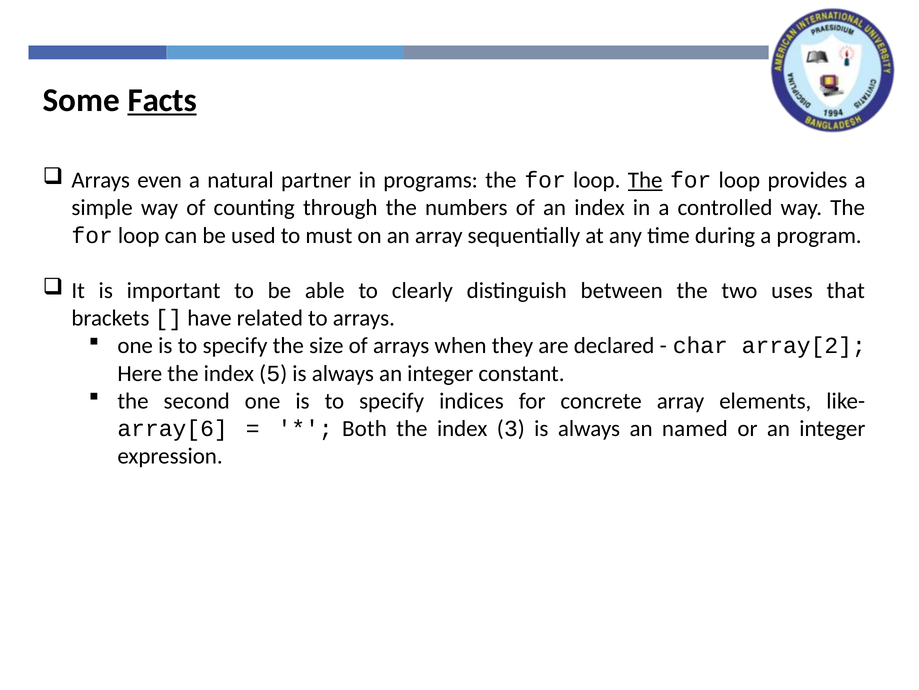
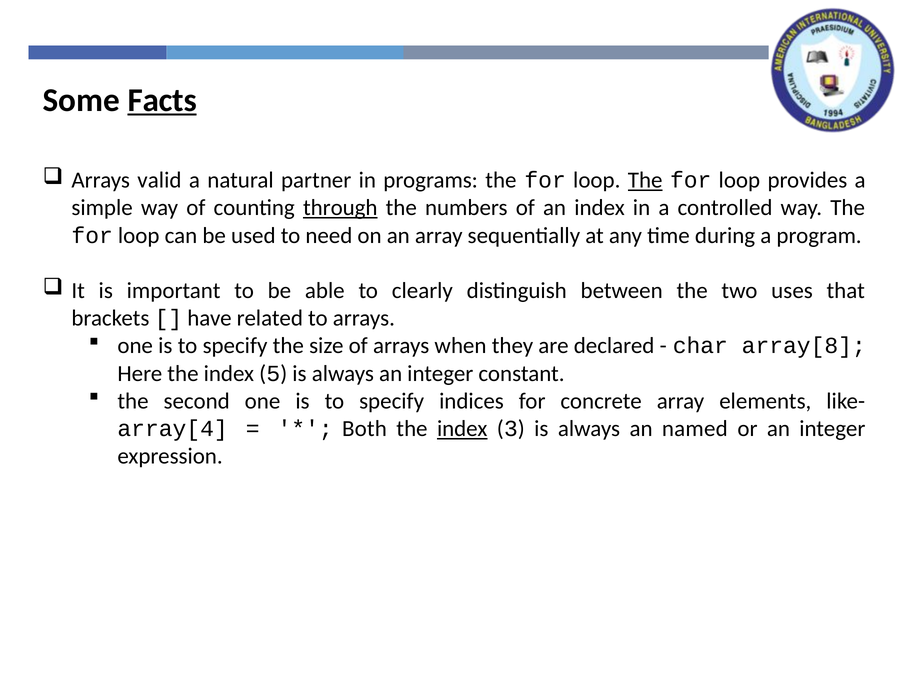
even: even -> valid
through underline: none -> present
must: must -> need
array[2: array[2 -> array[8
array[6: array[6 -> array[4
index at (462, 428) underline: none -> present
